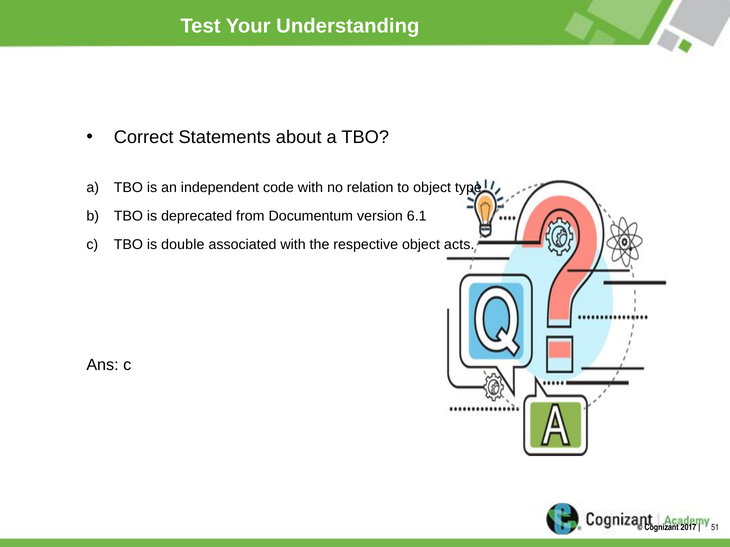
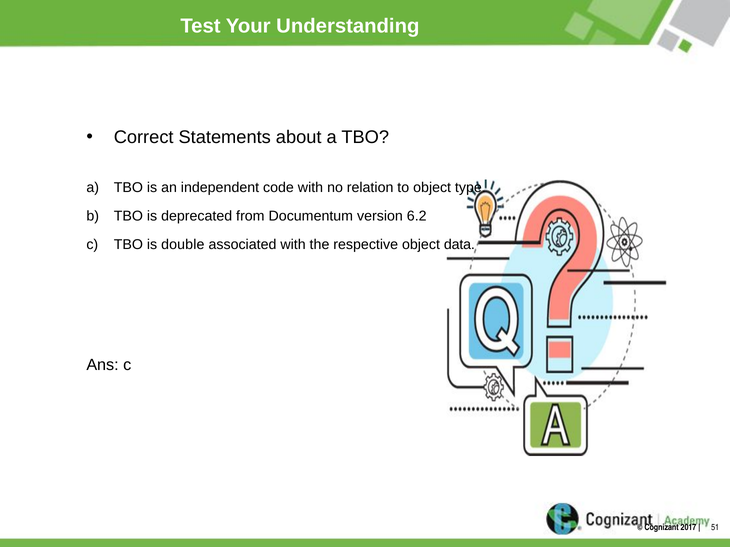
6.1: 6.1 -> 6.2
acts: acts -> data
